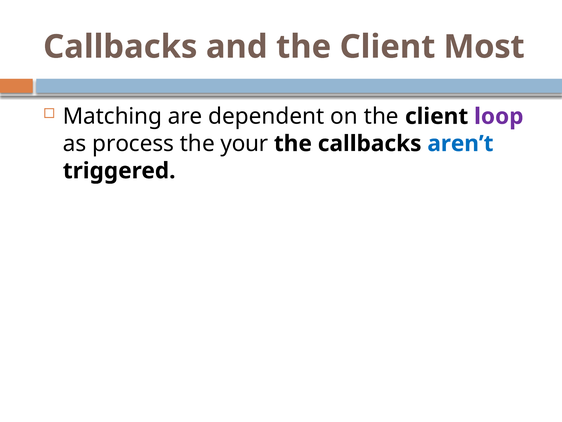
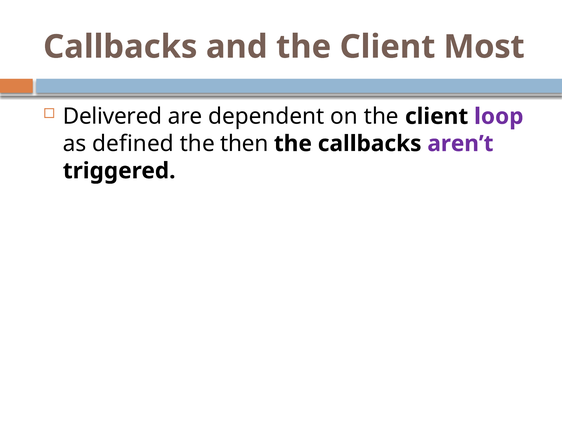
Matching: Matching -> Delivered
process: process -> defined
your: your -> then
aren’t colour: blue -> purple
